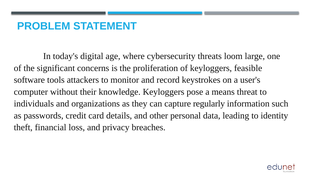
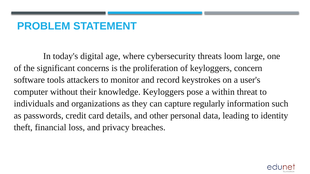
feasible: feasible -> concern
means: means -> within
